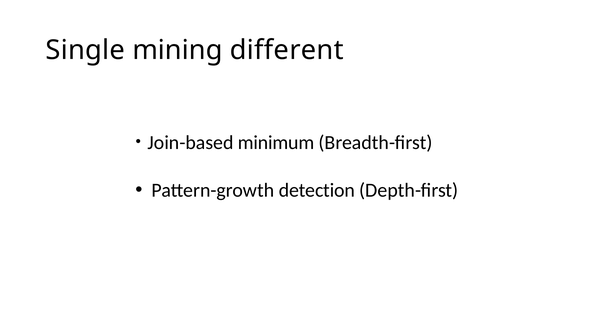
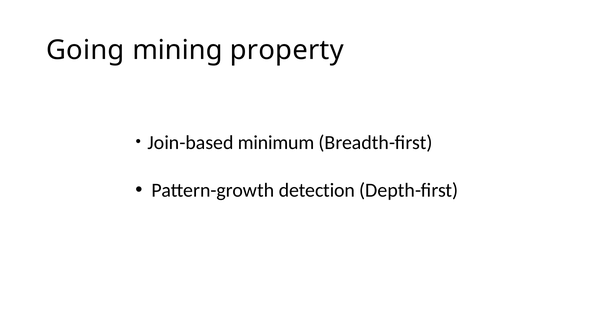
Single: Single -> Going
different: different -> property
